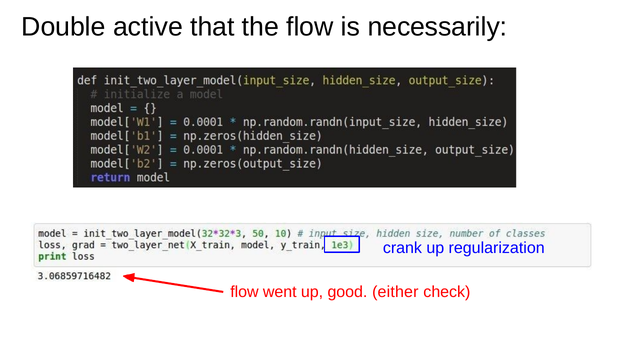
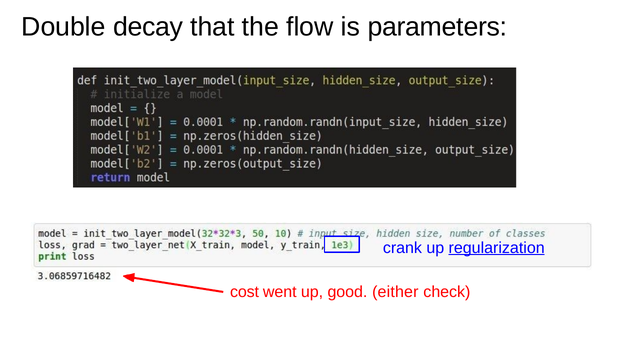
active: active -> decay
necessarily: necessarily -> parameters
regularization underline: none -> present
flow at (244, 292): flow -> cost
